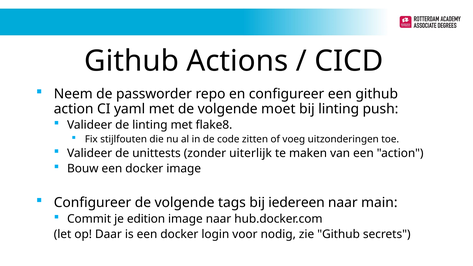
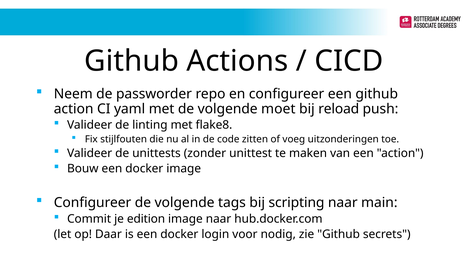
bij linting: linting -> reload
uiterlijk: uiterlijk -> unittest
iedereen: iedereen -> scripting
